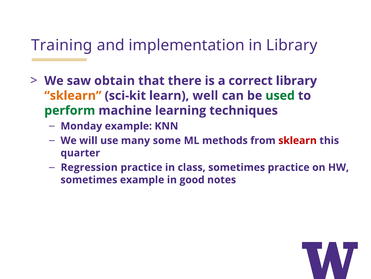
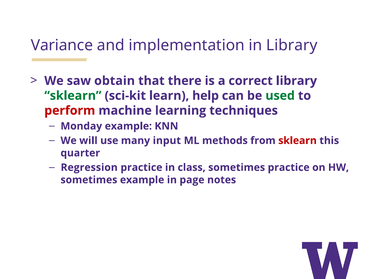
Training: Training -> Variance
sklearn at (73, 95) colour: orange -> green
well: well -> help
perform colour: green -> red
some: some -> input
good: good -> page
